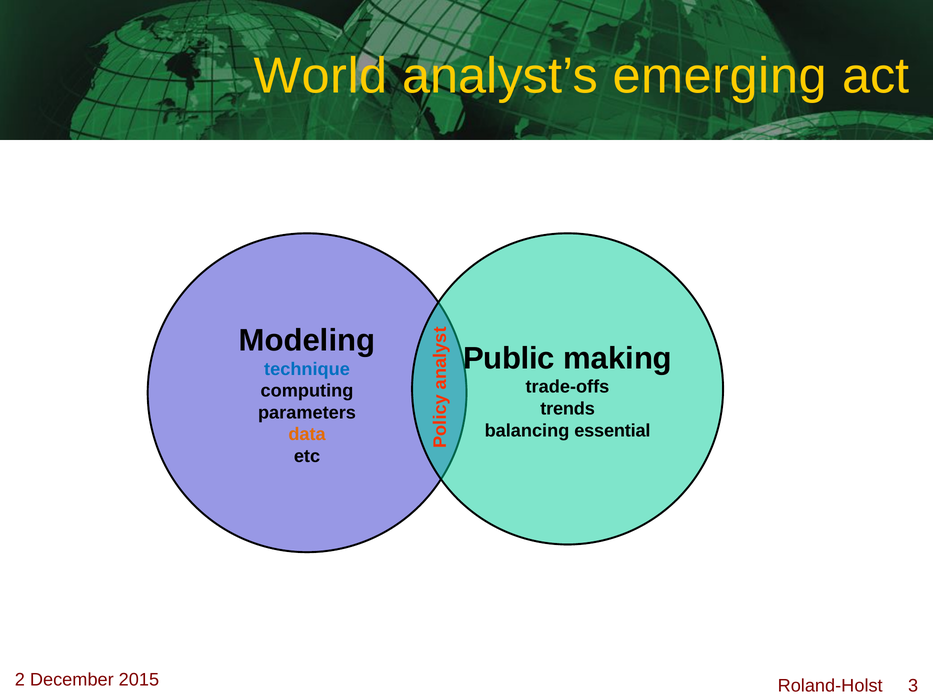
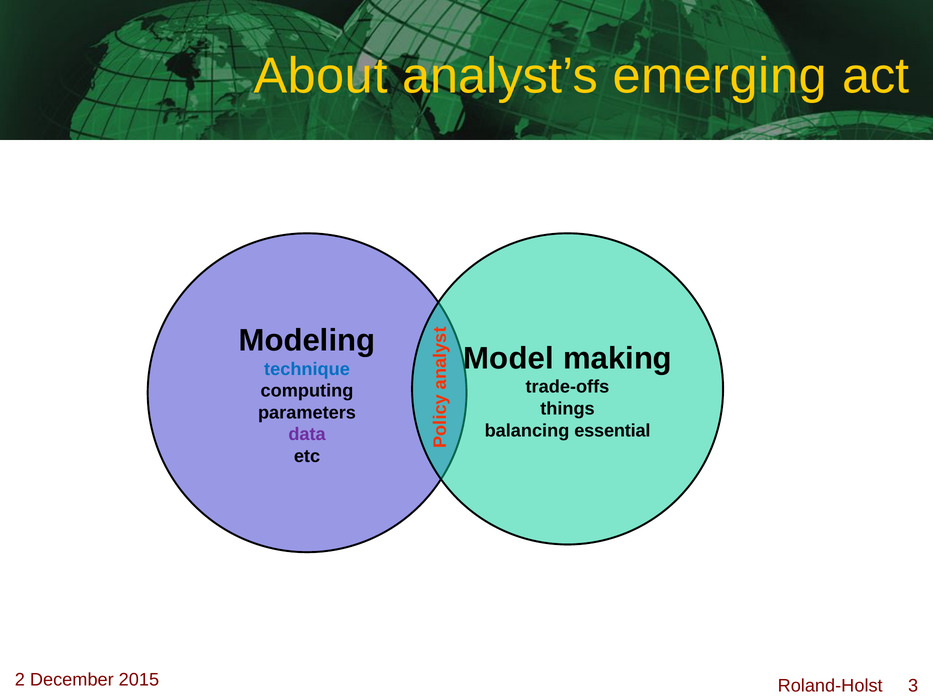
World: World -> About
Public: Public -> Model
trends: trends -> things
data colour: orange -> purple
